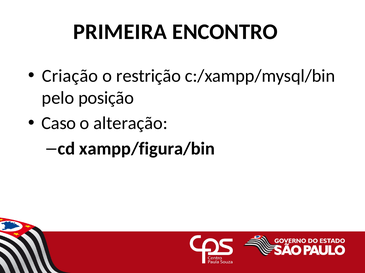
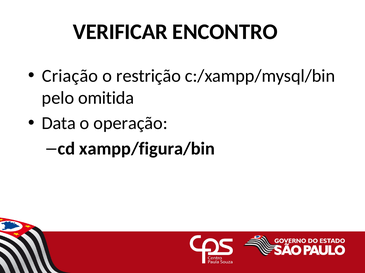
PRIMEIRA: PRIMEIRA -> VERIFICAR
posição: posição -> omitida
Caso: Caso -> Data
alteração: alteração -> operação
